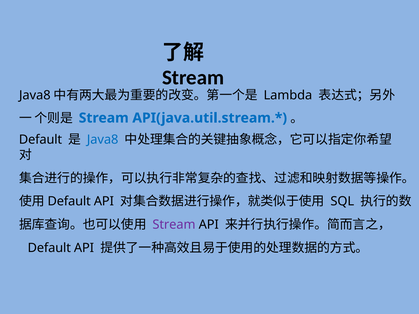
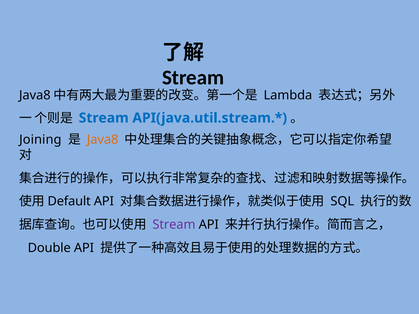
Default at (40, 140): Default -> Joining
Java8 at (103, 140) colour: blue -> orange
Default at (49, 248): Default -> Double
